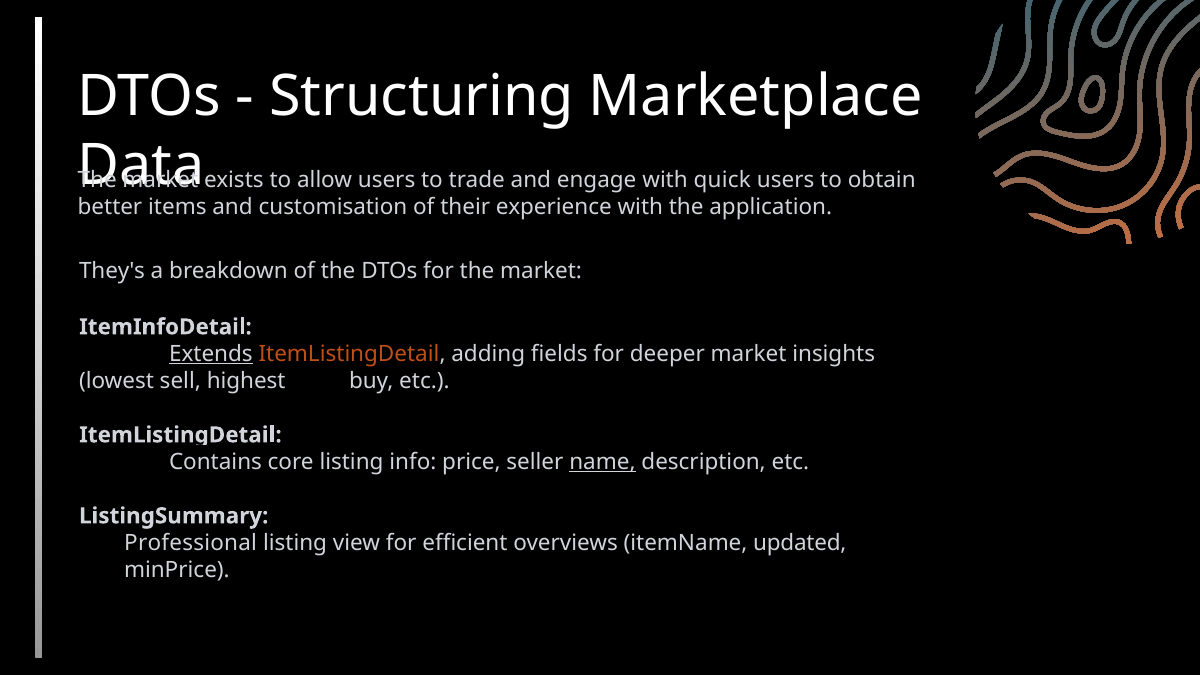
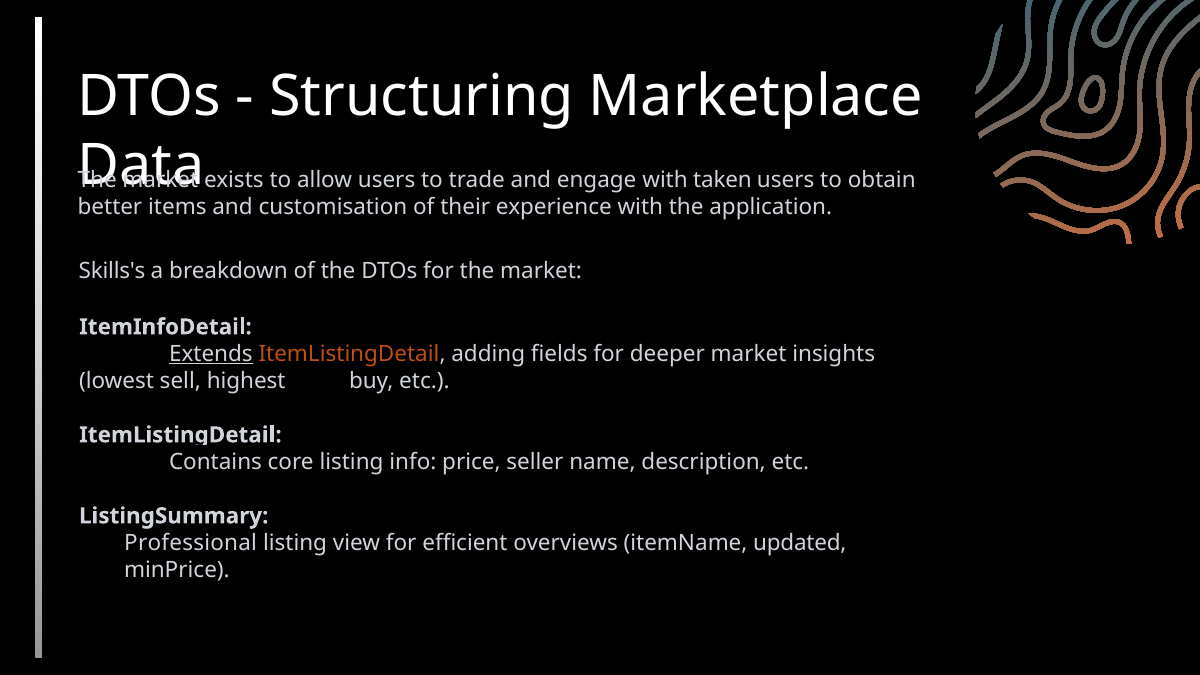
quick: quick -> taken
They's: They's -> Skills's
name underline: present -> none
